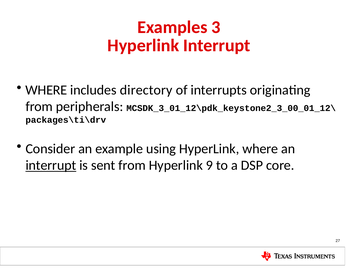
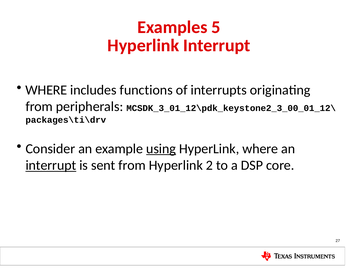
3: 3 -> 5
directory: directory -> functions
using underline: none -> present
9: 9 -> 2
